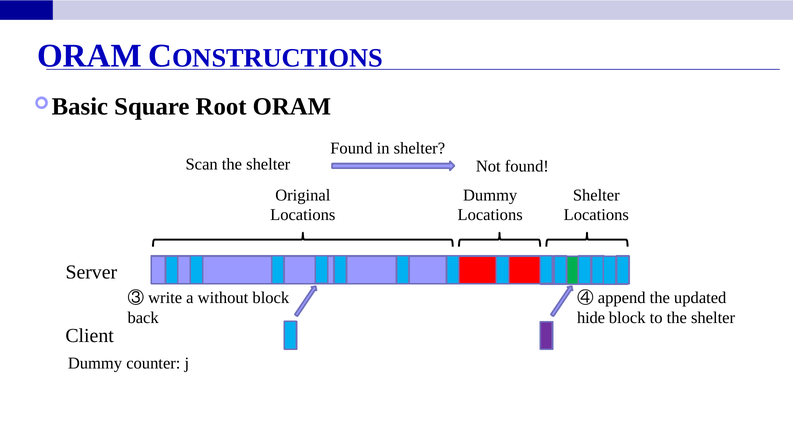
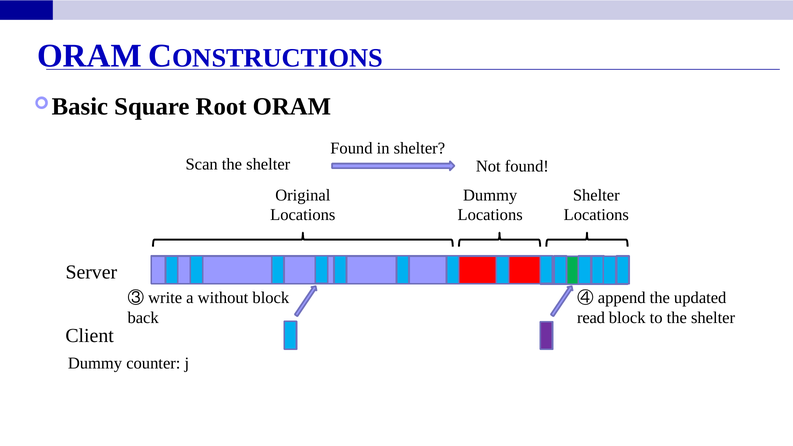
hide: hide -> read
